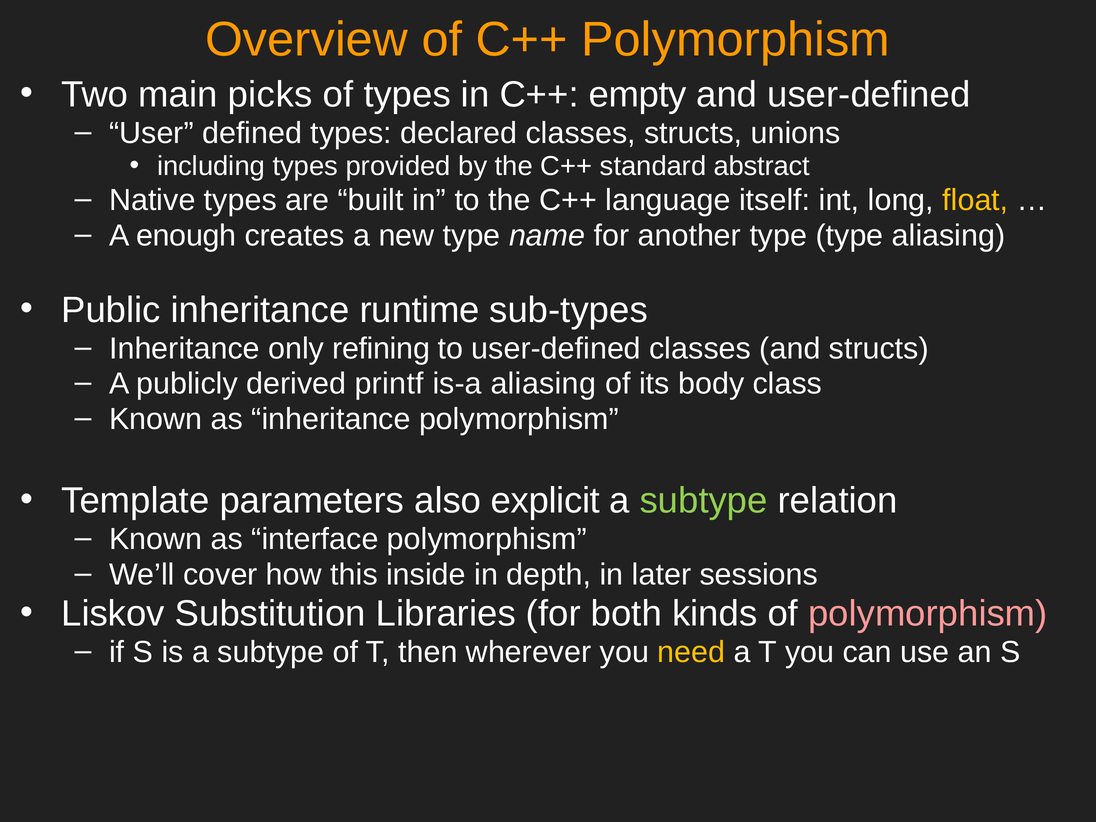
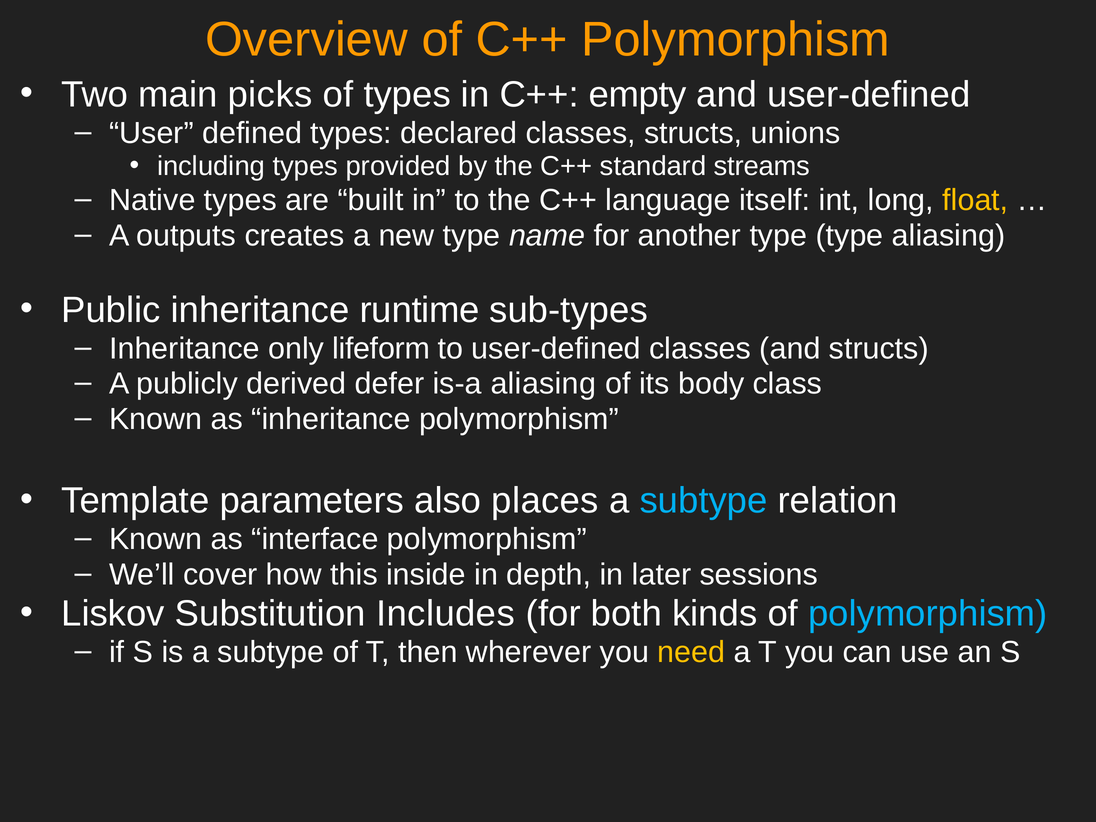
abstract: abstract -> streams
enough: enough -> outputs
refining: refining -> lifeform
printf: printf -> defer
explicit: explicit -> places
subtype at (704, 501) colour: light green -> light blue
Libraries: Libraries -> Includes
polymorphism at (928, 614) colour: pink -> light blue
